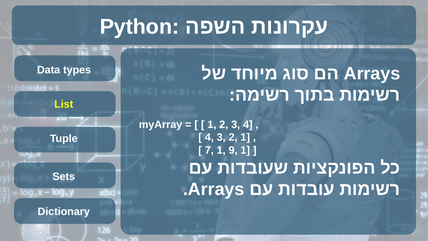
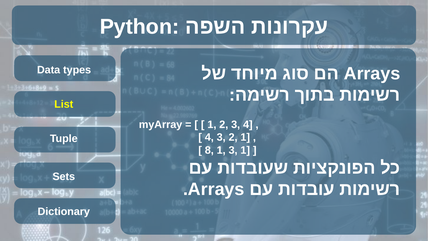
7: 7 -> 8
1 9: 9 -> 3
